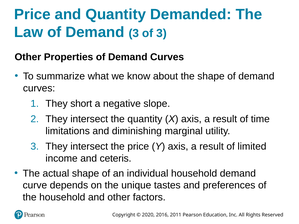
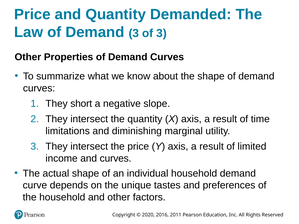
and ceteris: ceteris -> curves
